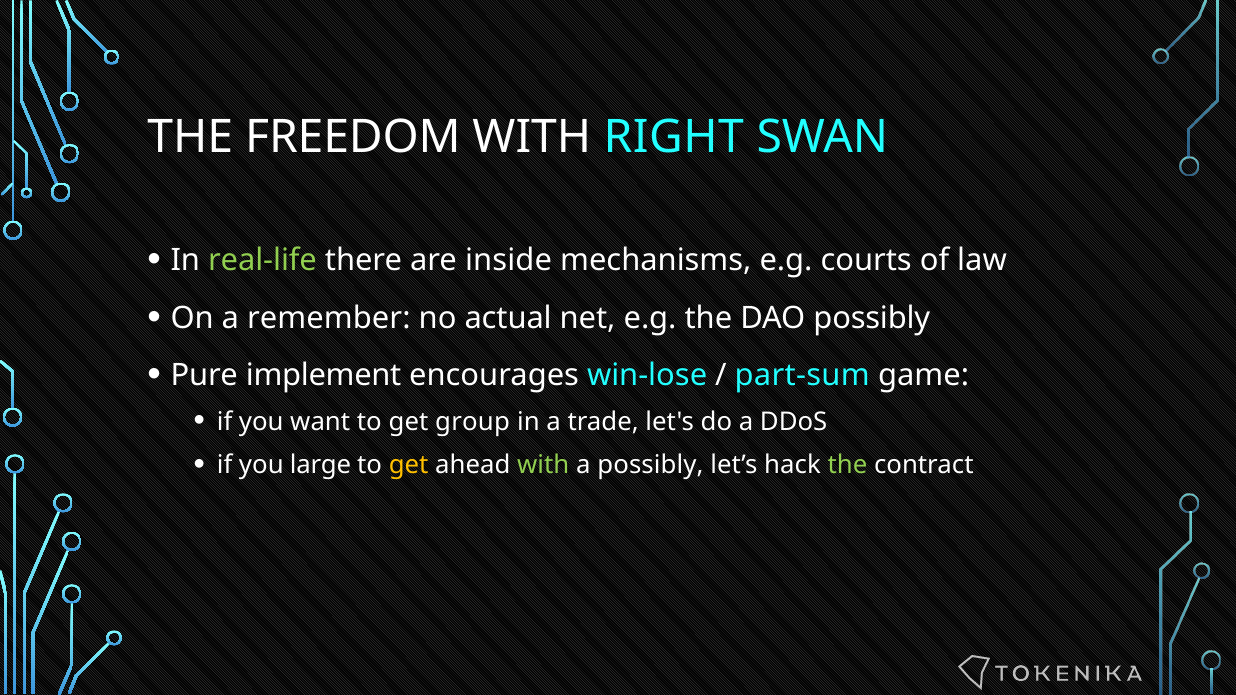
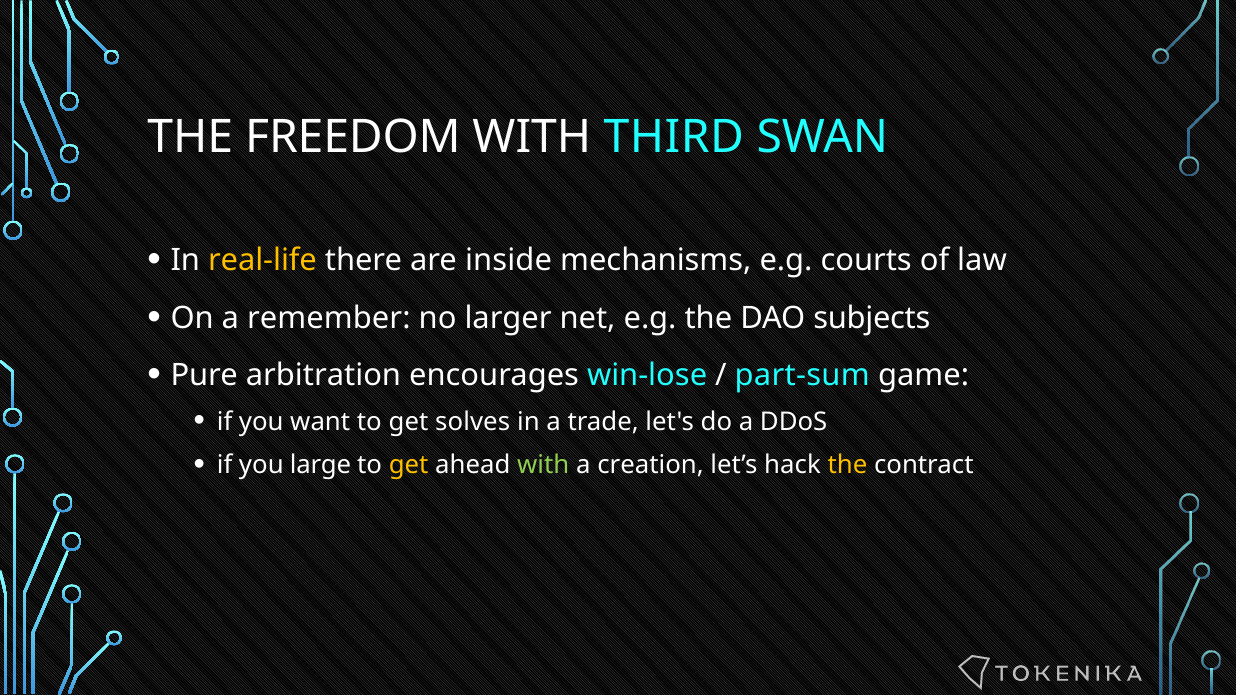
RIGHT: RIGHT -> THIRD
real-life colour: light green -> yellow
actual: actual -> larger
DAO possibly: possibly -> subjects
implement: implement -> arbitration
group: group -> solves
a possibly: possibly -> creation
the at (847, 465) colour: light green -> yellow
